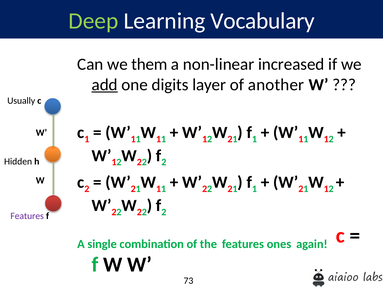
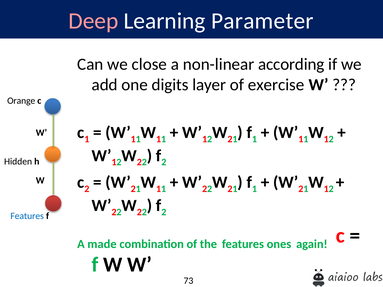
Deep colour: light green -> pink
Vocabulary: Vocabulary -> Parameter
them: them -> close
increased: increased -> according
add underline: present -> none
another: another -> exercise
Usually: Usually -> Orange
Features at (27, 216) colour: purple -> blue
single: single -> made
